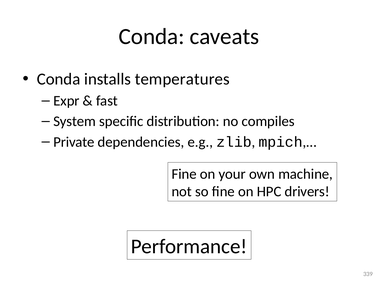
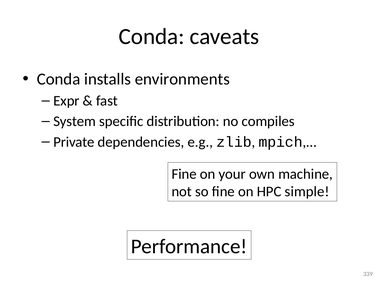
temperatures: temperatures -> environments
drivers: drivers -> simple
